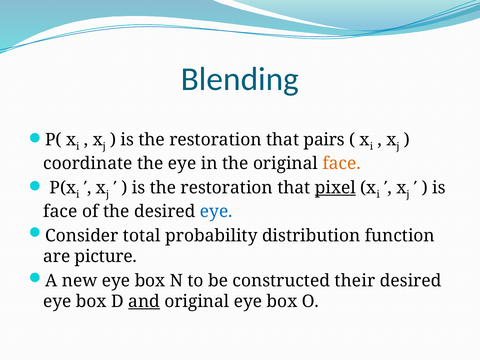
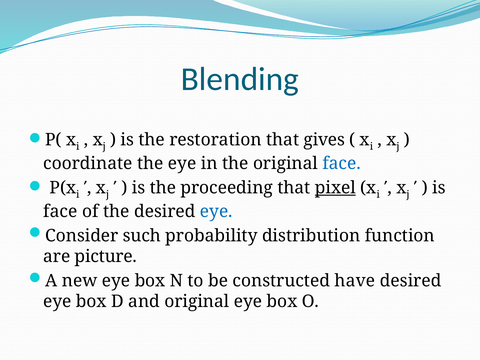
pairs: pairs -> gives
face at (342, 163) colour: orange -> blue
restoration at (227, 188): restoration -> proceeding
total: total -> such
their: their -> have
and underline: present -> none
